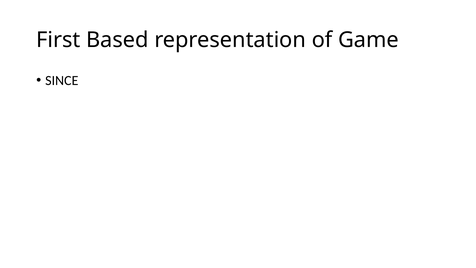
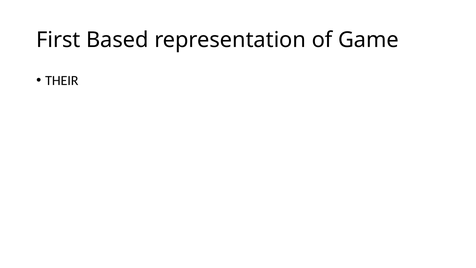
SINCE: SINCE -> THEIR
